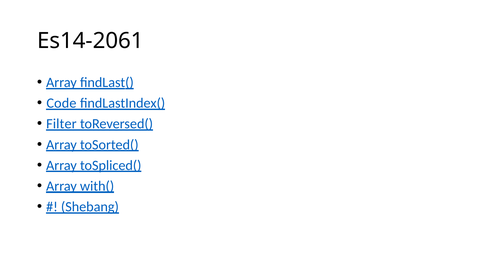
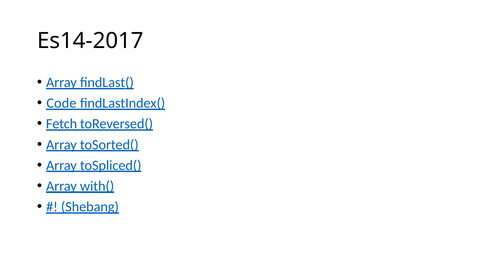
Es14-2061: Es14-2061 -> Es14-2017
Filter: Filter -> Fetch
